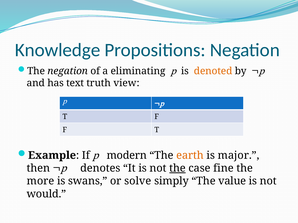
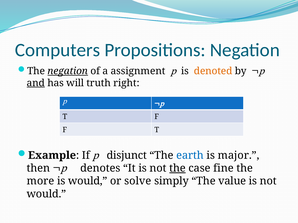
Knowledge: Knowledge -> Computers
negation at (68, 71) underline: none -> present
eliminating: eliminating -> assignment
and underline: none -> present
text: text -> will
view: view -> right
modern: modern -> disjunct
earth colour: orange -> blue
swans at (88, 181): swans -> would
